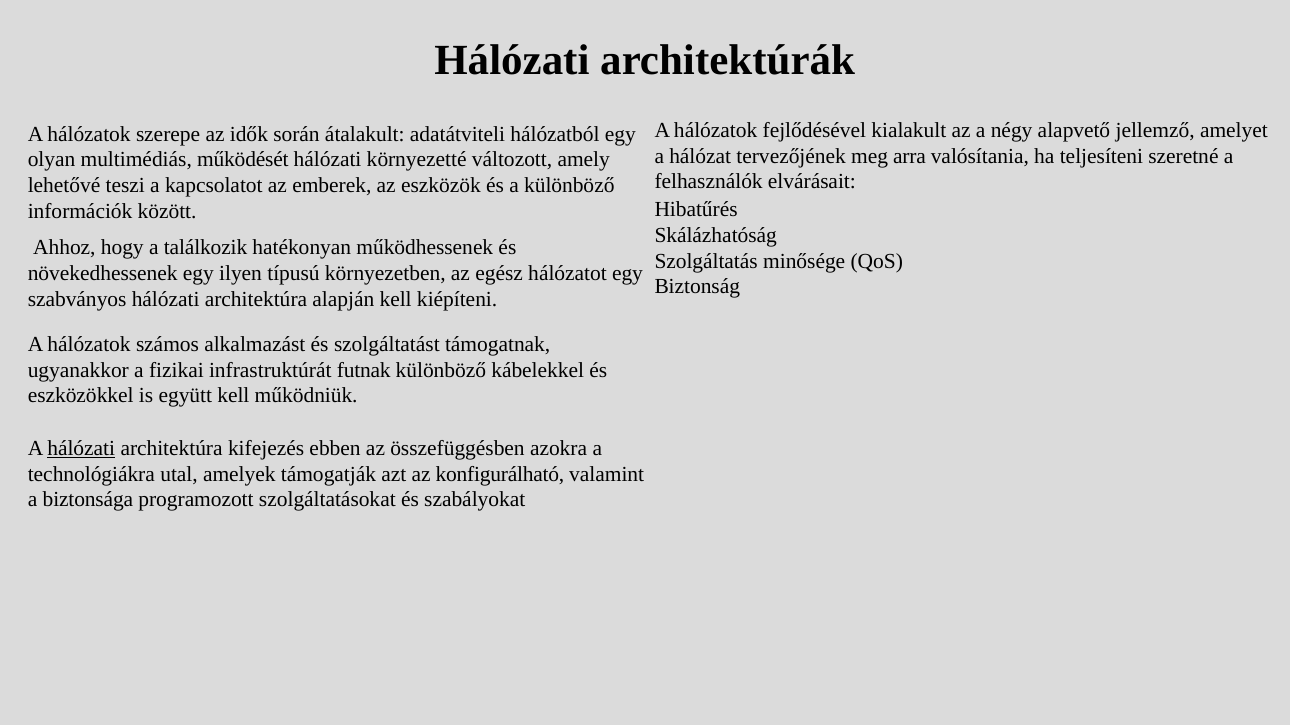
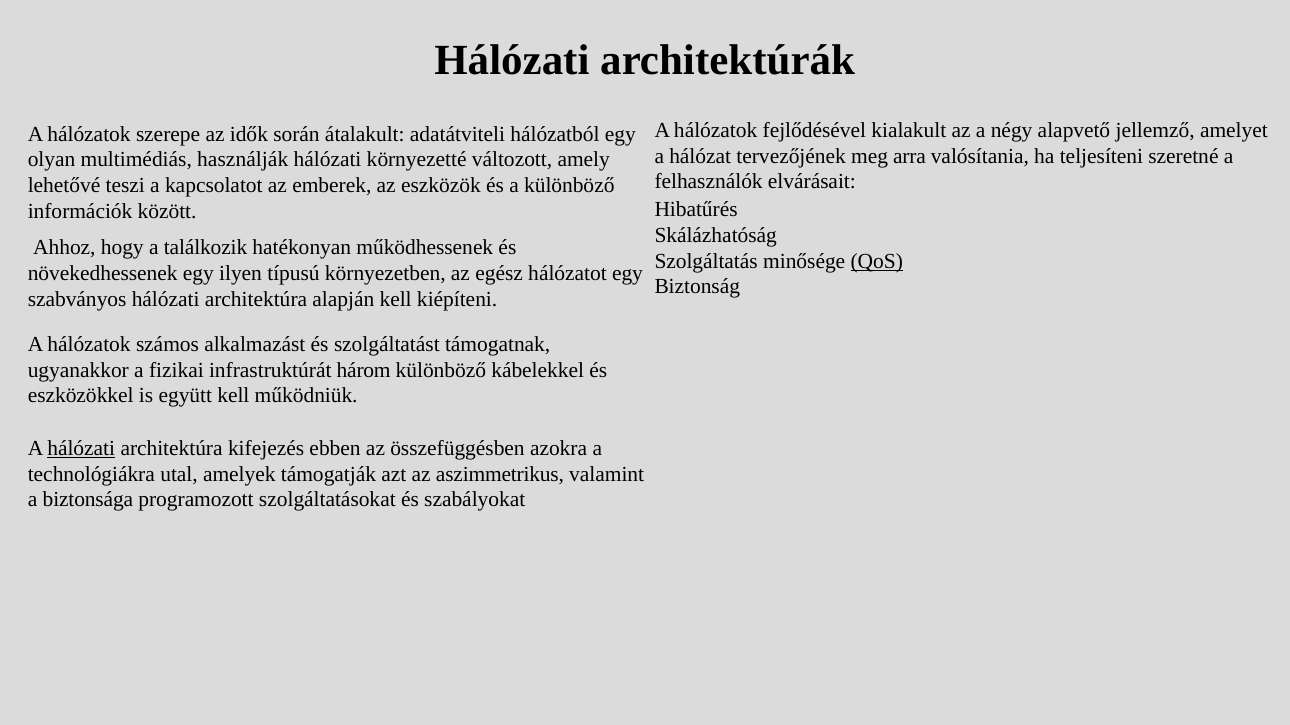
működését: működését -> használják
QoS underline: none -> present
futnak: futnak -> három
konfigurálható: konfigurálható -> aszimmetrikus
